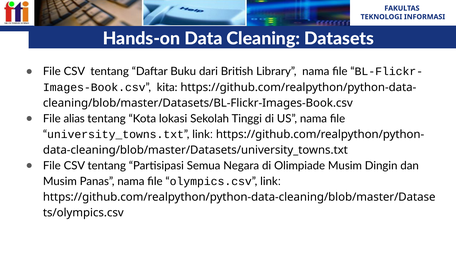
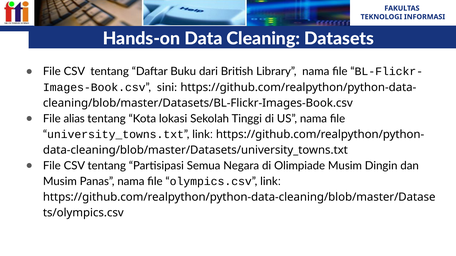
kita: kita -> sini
